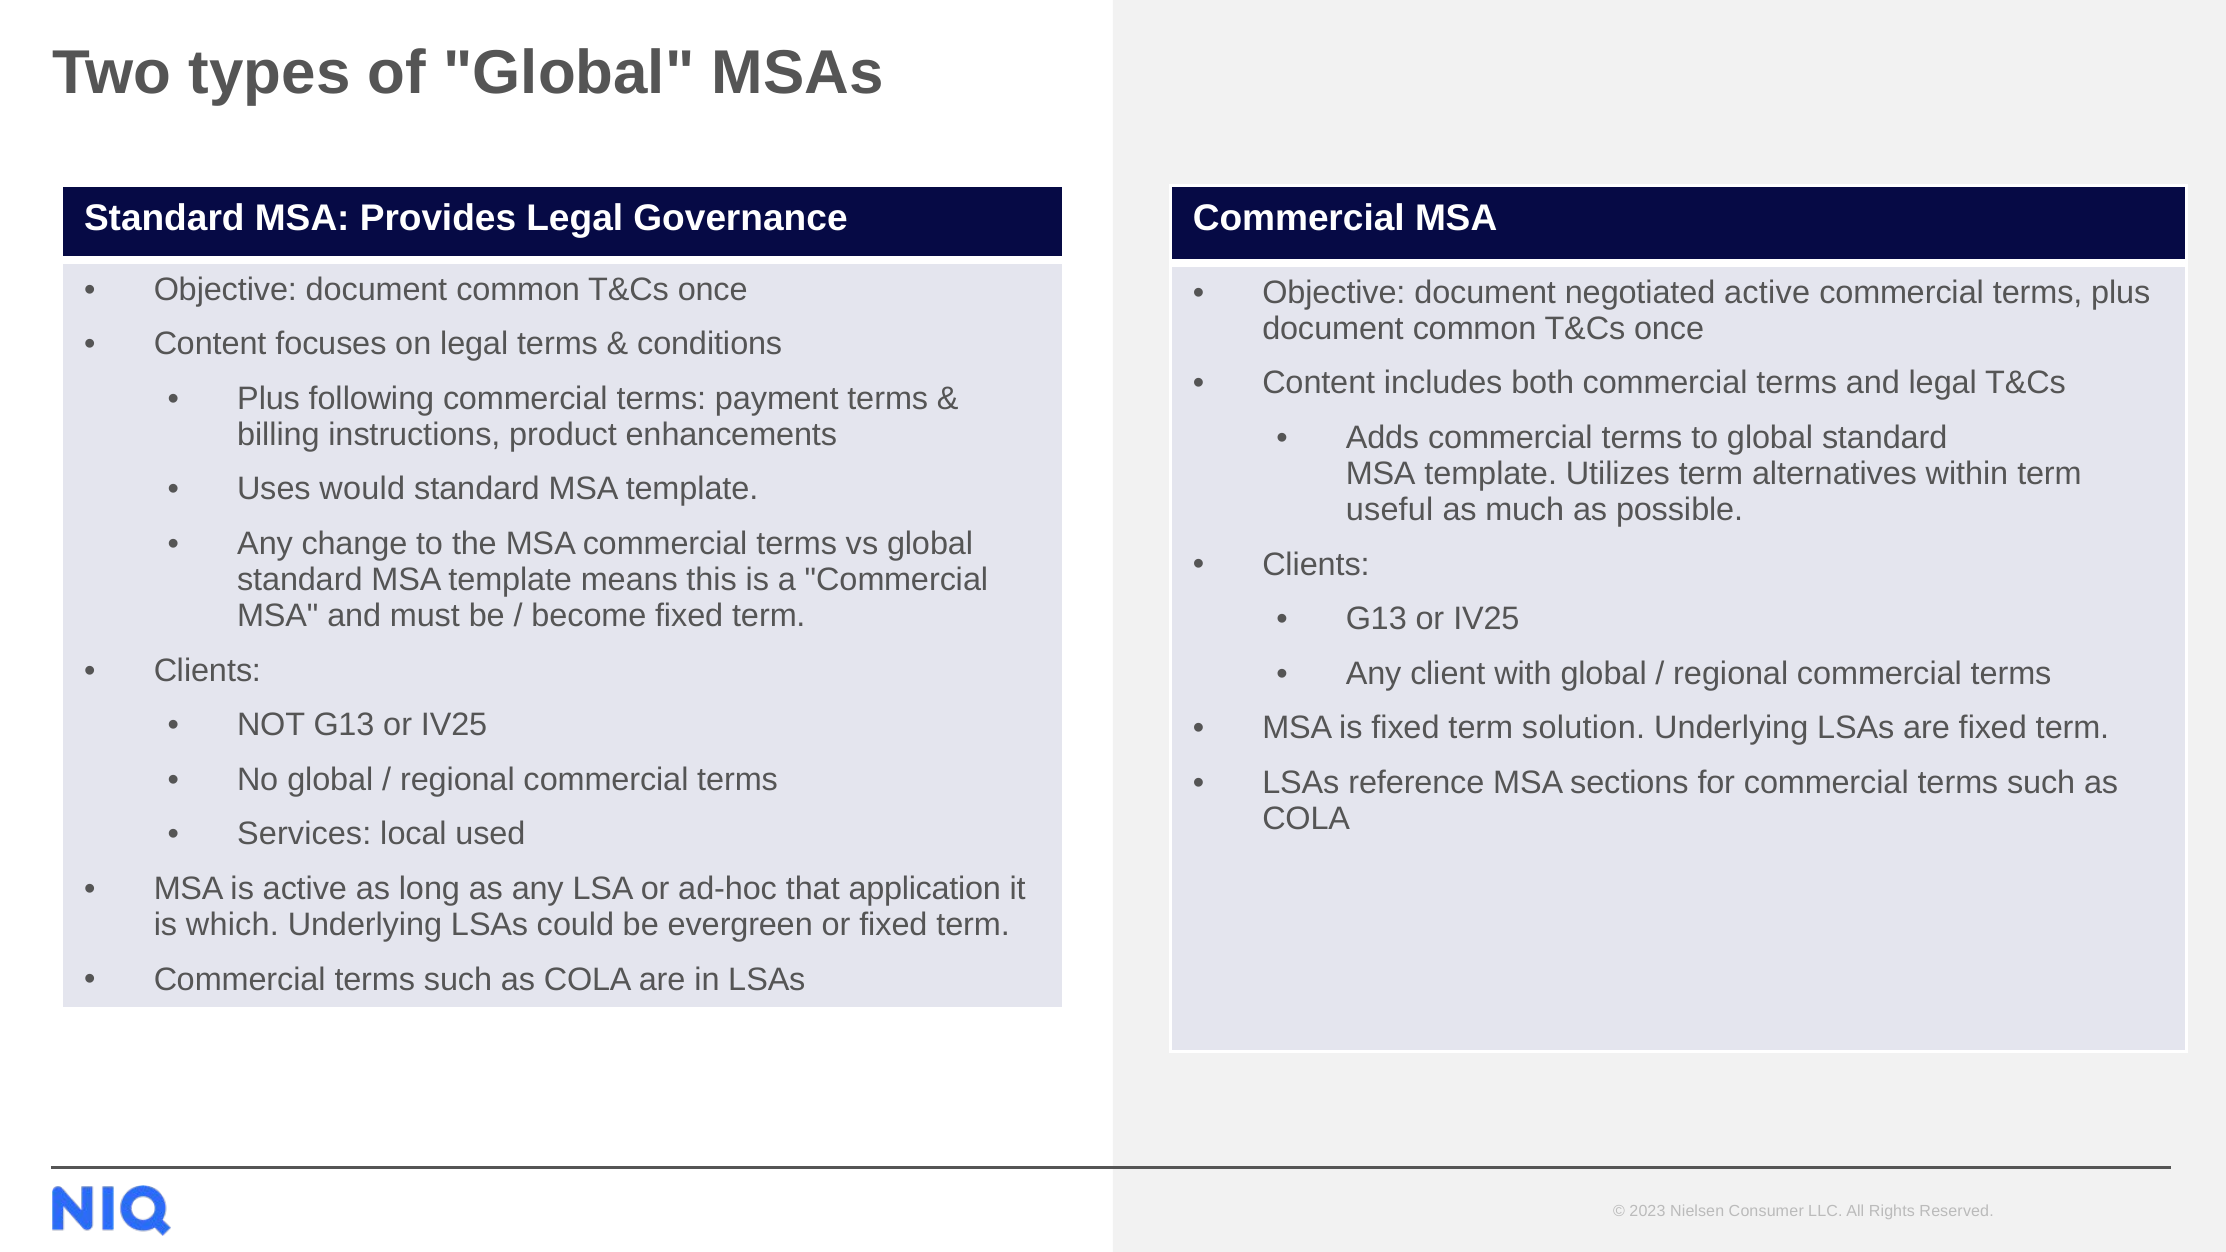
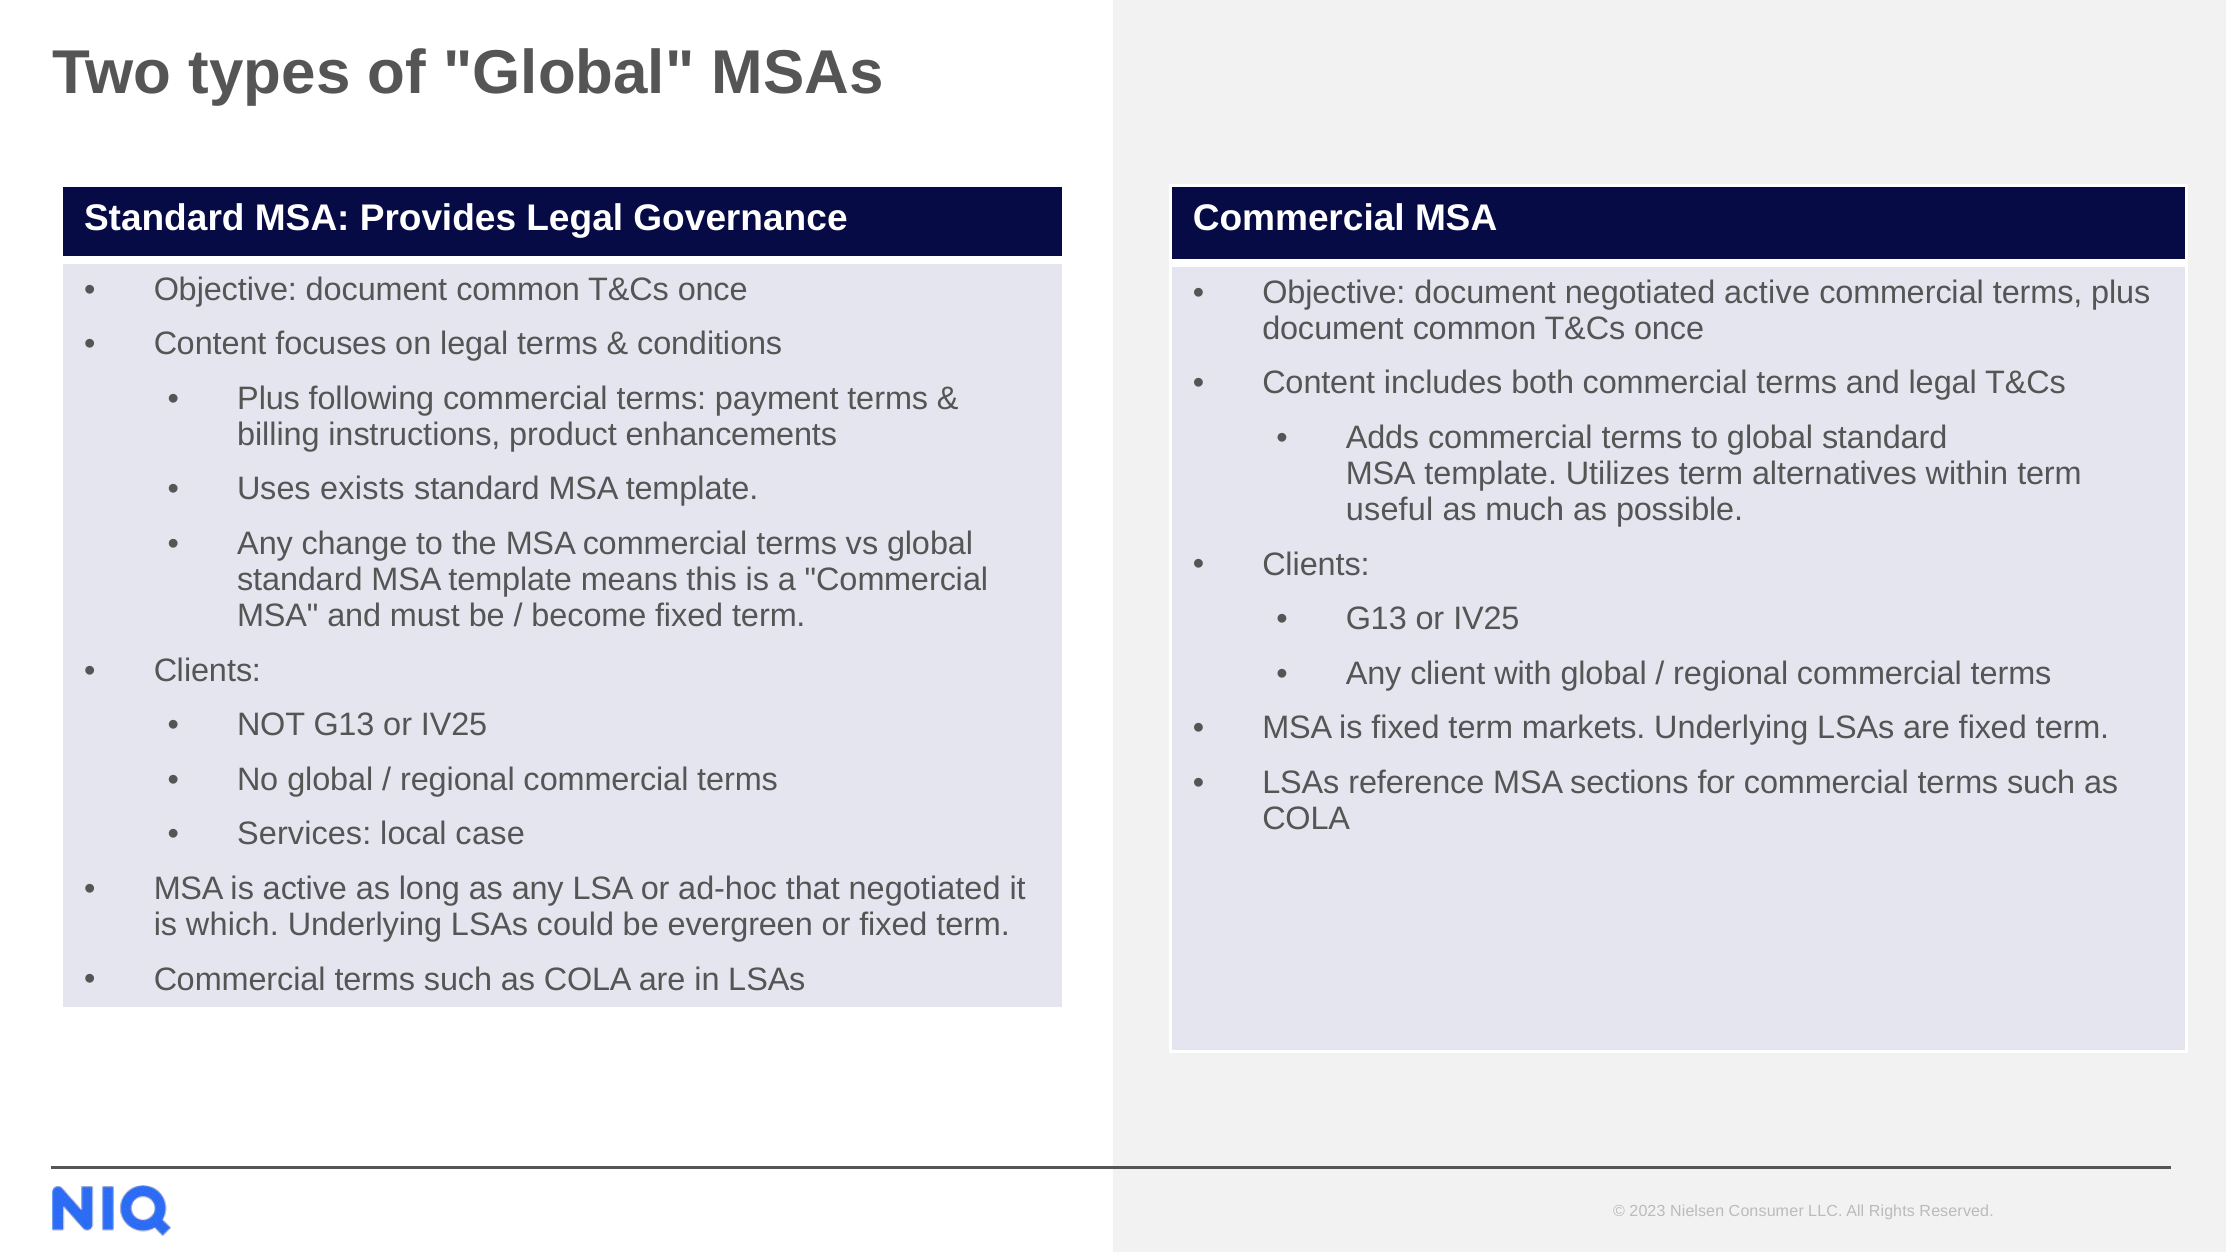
would: would -> exists
solution: solution -> markets
used: used -> case
that application: application -> negotiated
